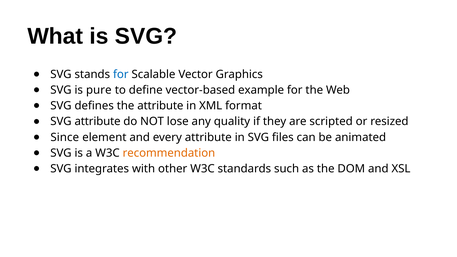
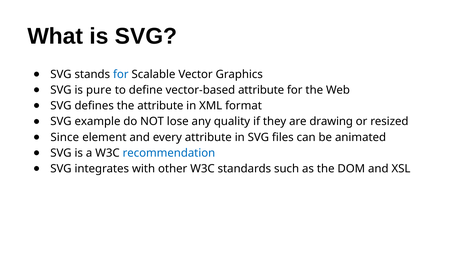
vector-based example: example -> attribute
SVG attribute: attribute -> example
scripted: scripted -> drawing
recommendation colour: orange -> blue
